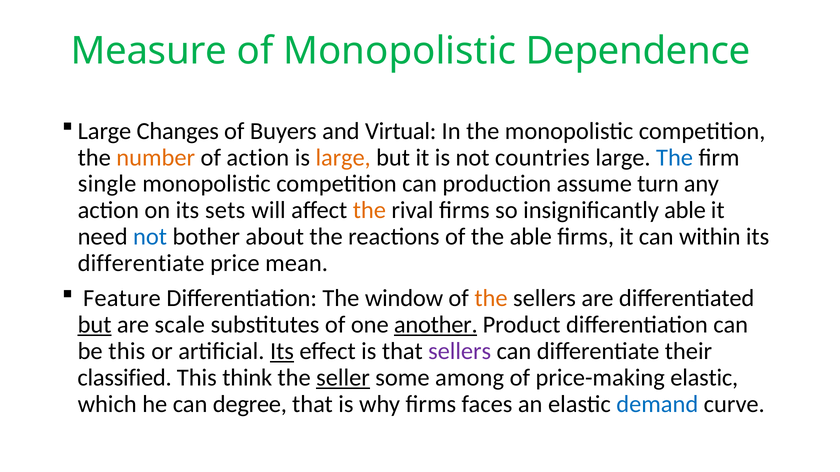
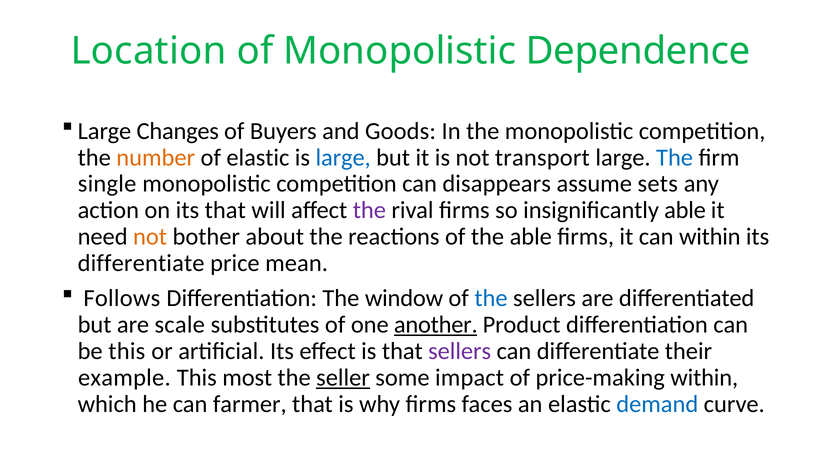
Measure: Measure -> Location
Virtual: Virtual -> Goods
of action: action -> elastic
large at (343, 158) colour: orange -> blue
countries: countries -> transport
production: production -> disappears
turn: turn -> sets
its sets: sets -> that
the at (369, 211) colour: orange -> purple
not at (150, 237) colour: blue -> orange
Feature: Feature -> Follows
the at (491, 299) colour: orange -> blue
but at (95, 325) underline: present -> none
Its at (282, 352) underline: present -> none
classified: classified -> example
think: think -> most
among: among -> impact
price-making elastic: elastic -> within
degree: degree -> farmer
